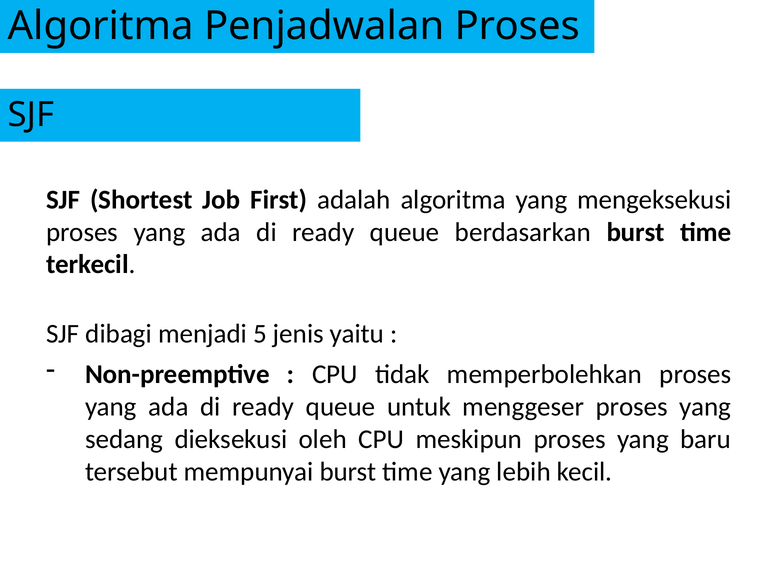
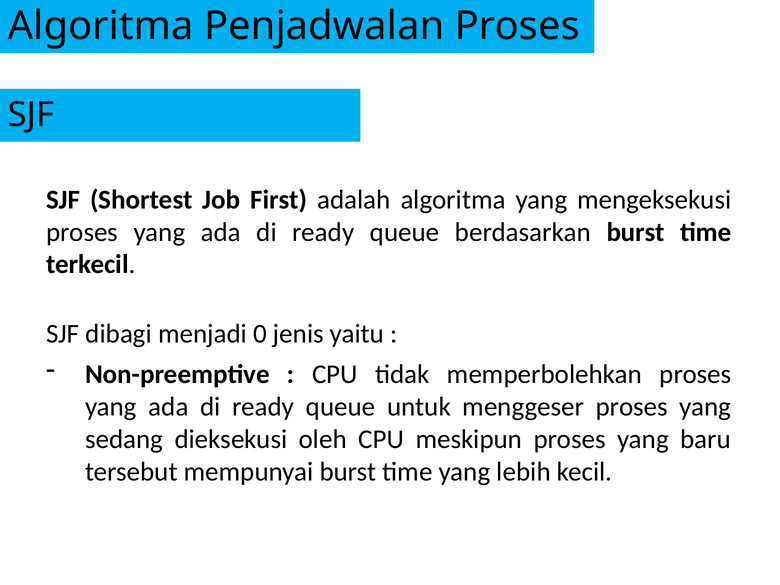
5: 5 -> 0
